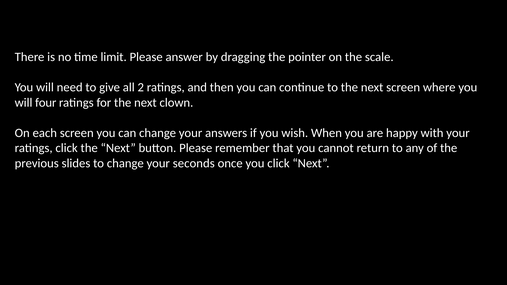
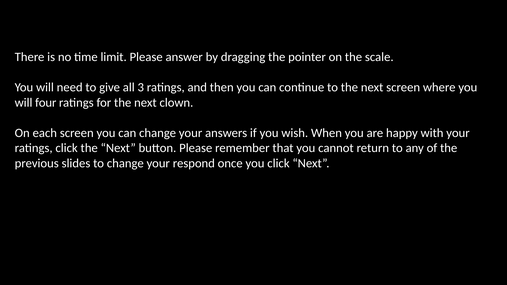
2: 2 -> 3
seconds: seconds -> respond
